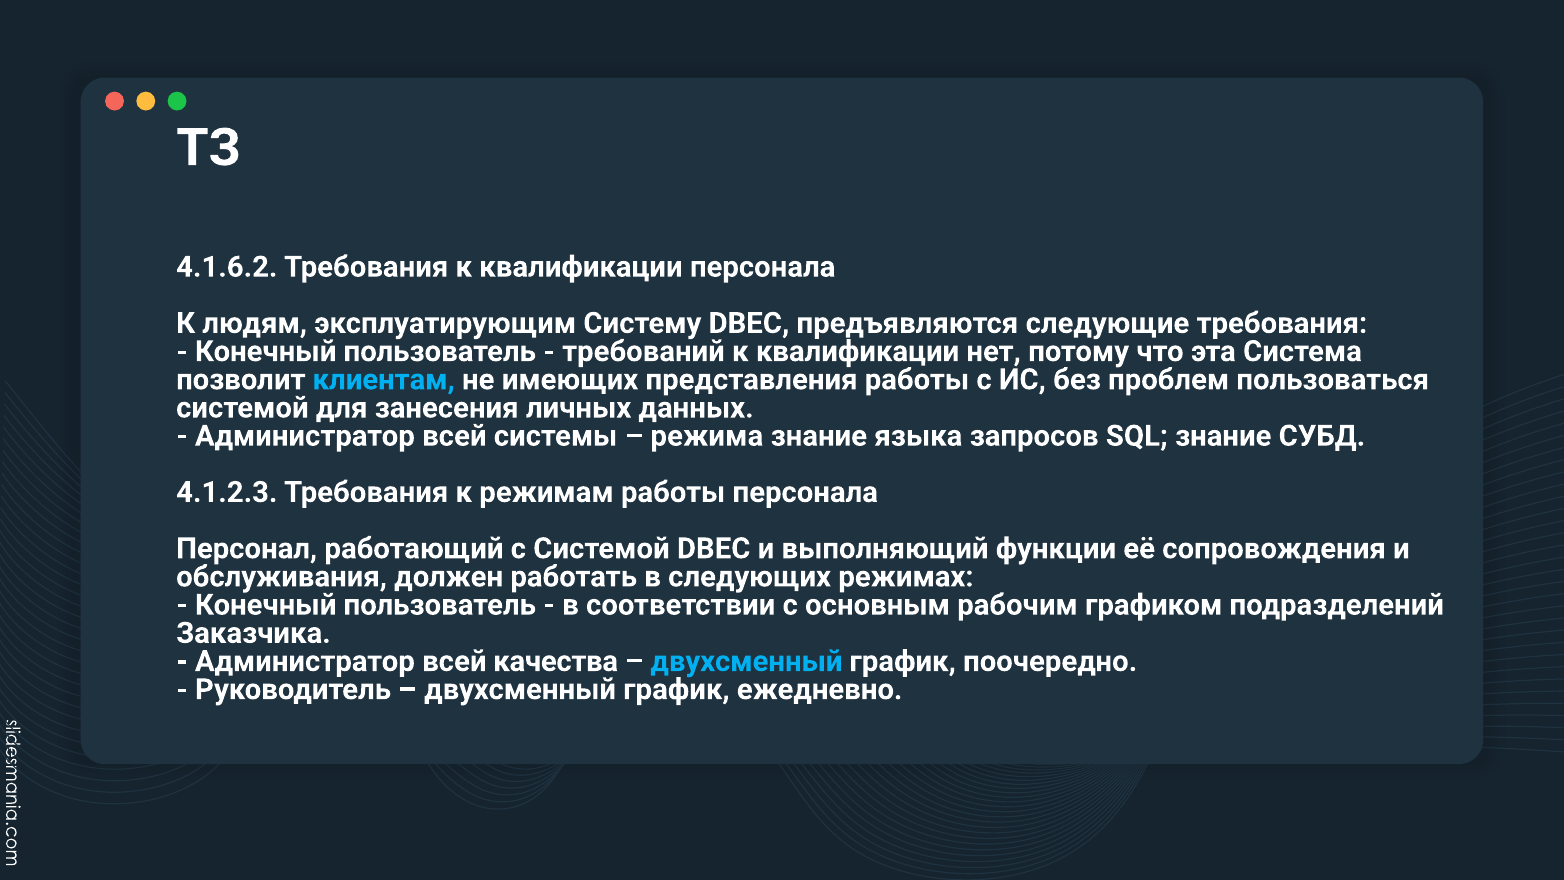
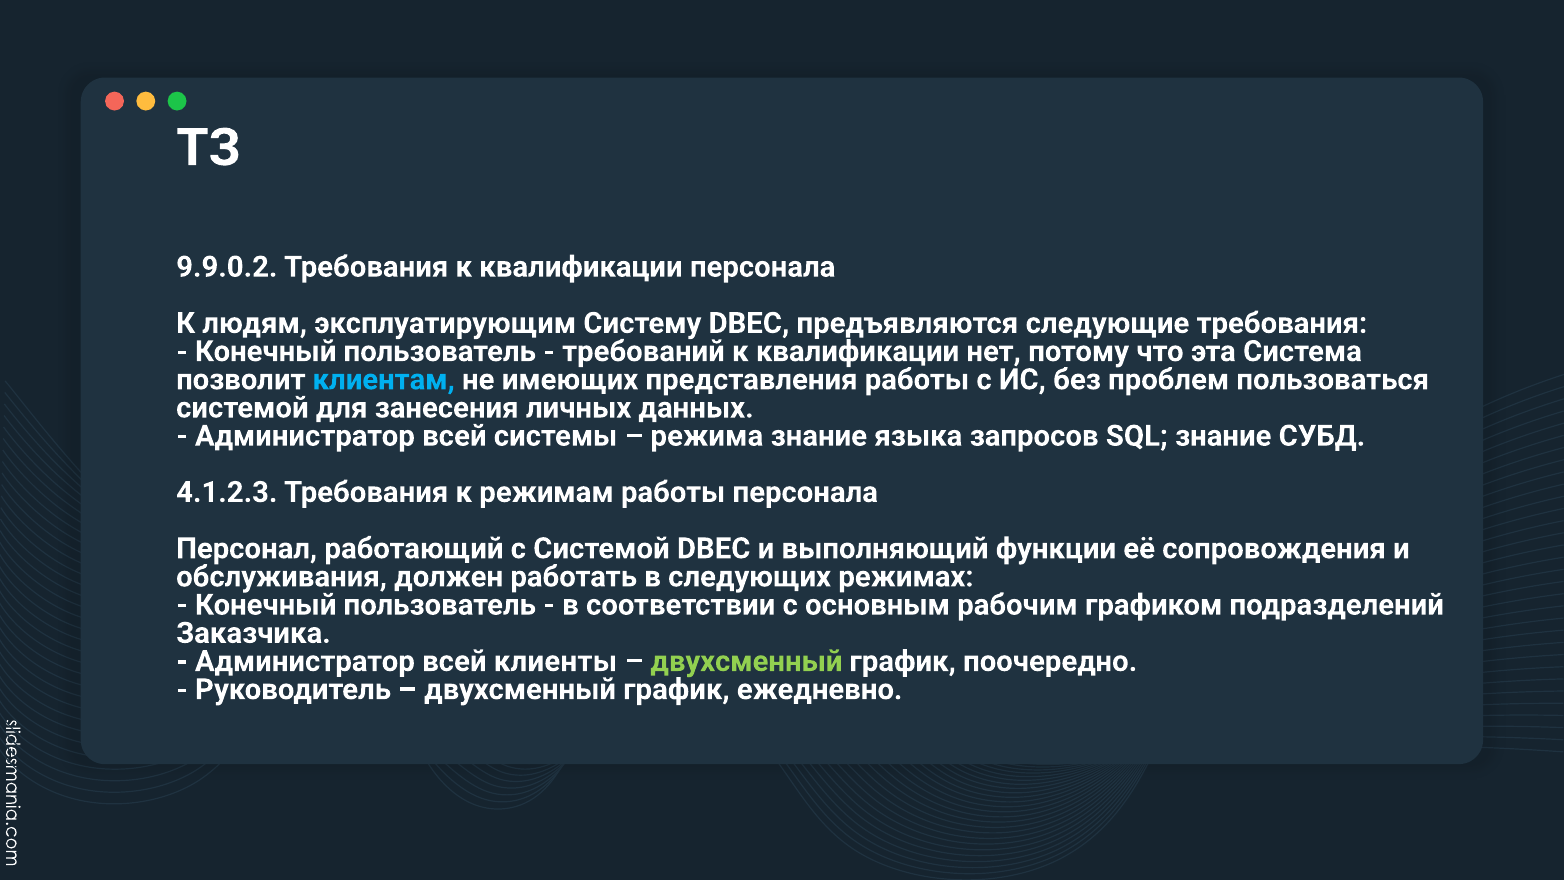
4.1.6.2: 4.1.6.2 -> 9.9.0.2
качества: качества -> клиенты
двухсменный at (746, 661) colour: light blue -> light green
